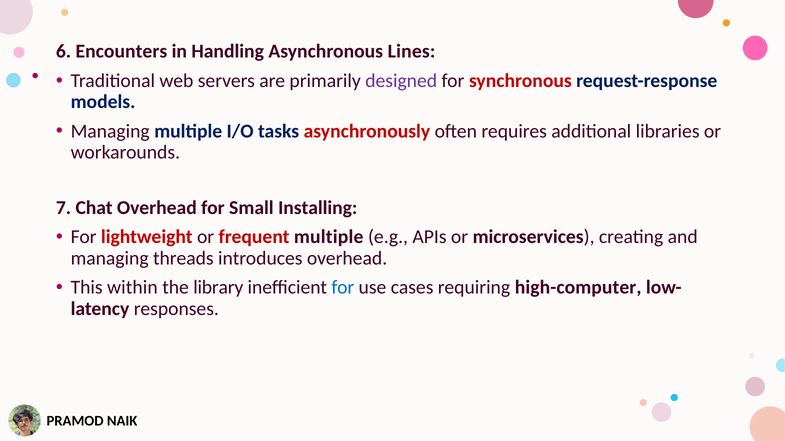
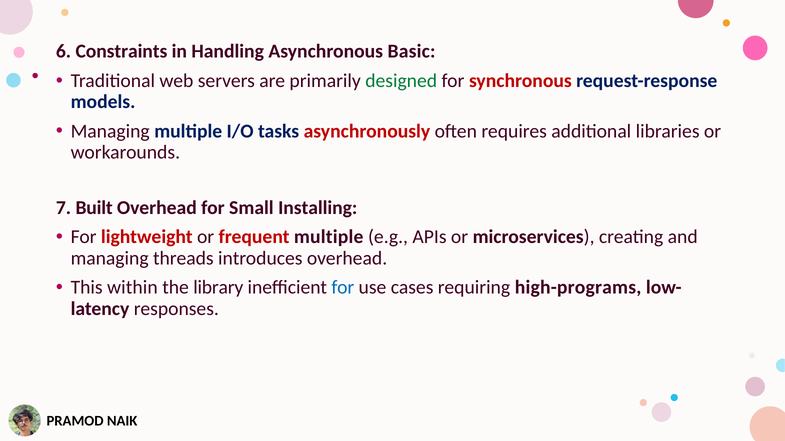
Encounters: Encounters -> Constraints
Lines: Lines -> Basic
designed colour: purple -> green
Chat: Chat -> Built
high-computer: high-computer -> high-programs
